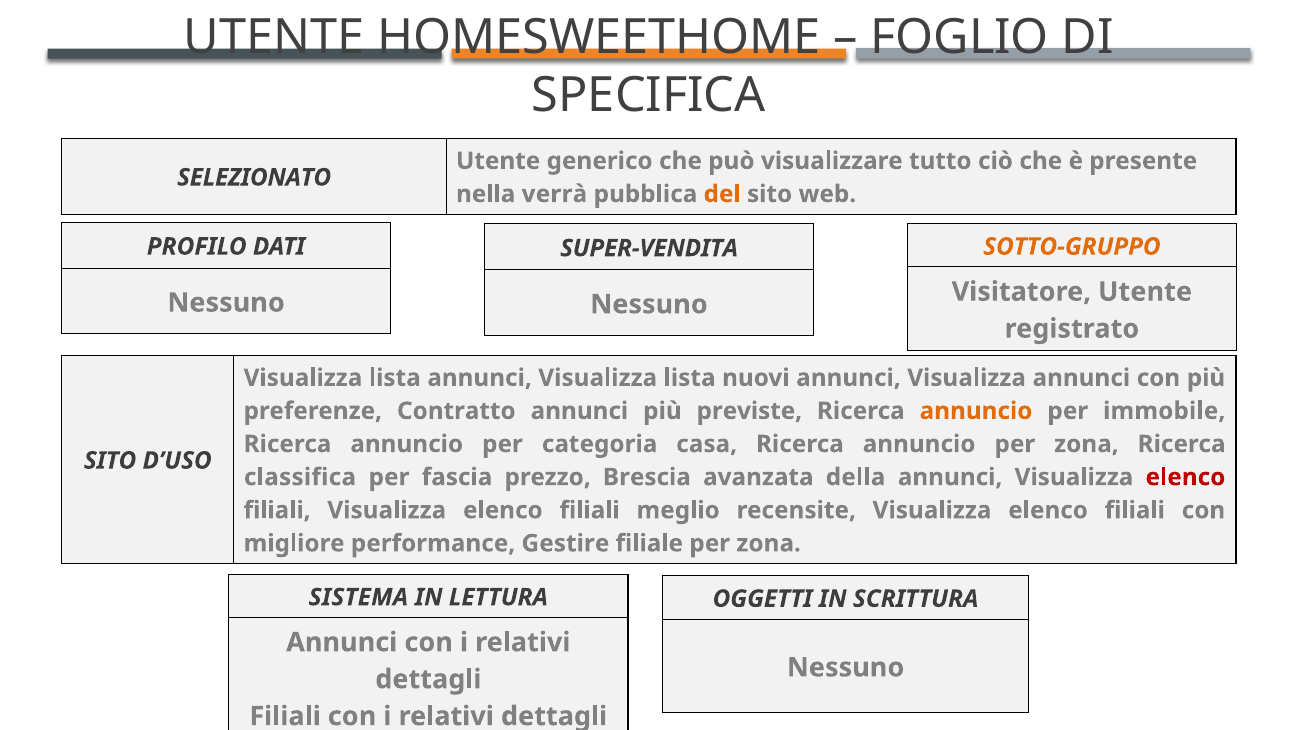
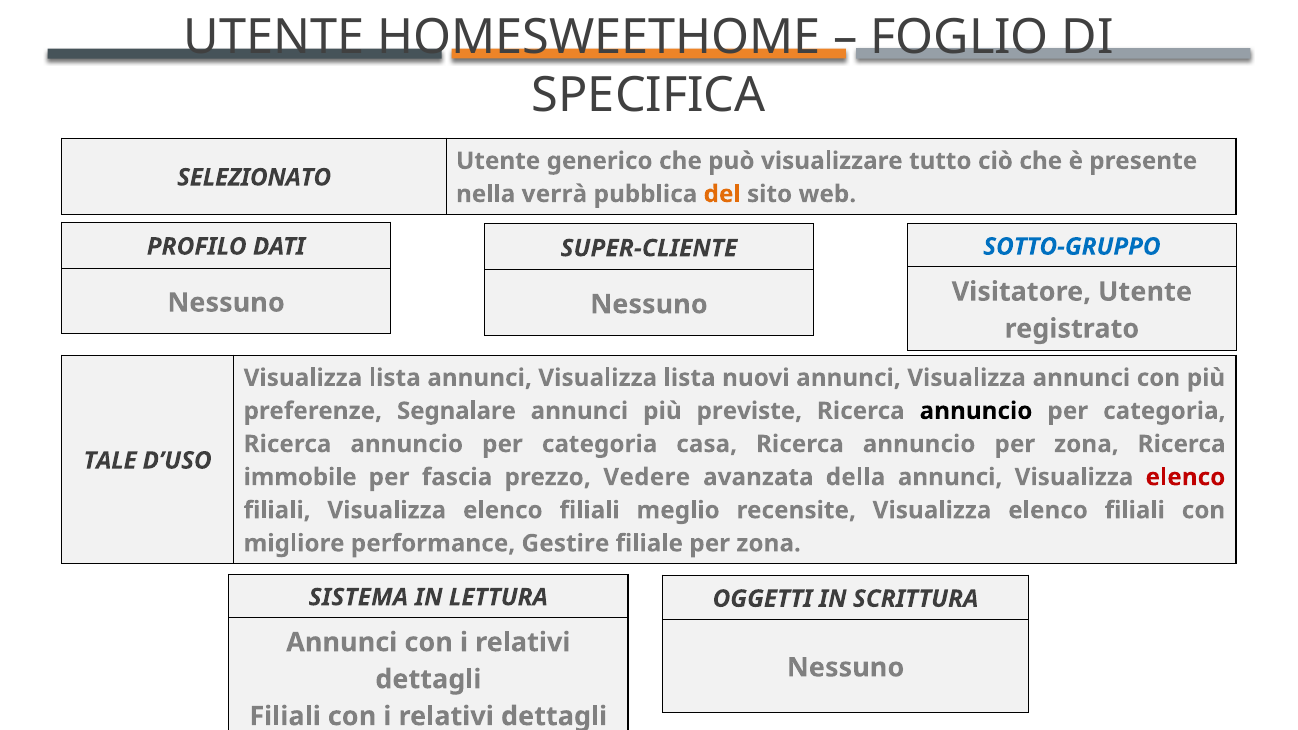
SOTTO-GRUPPO colour: orange -> blue
SUPER-VENDITA: SUPER-VENDITA -> SUPER-CLIENTE
Contratto: Contratto -> Segnalare
annuncio at (976, 411) colour: orange -> black
immobile at (1164, 411): immobile -> categoria
SITO at (110, 461): SITO -> TALE
classifica: classifica -> immobile
Brescia: Brescia -> Vedere
